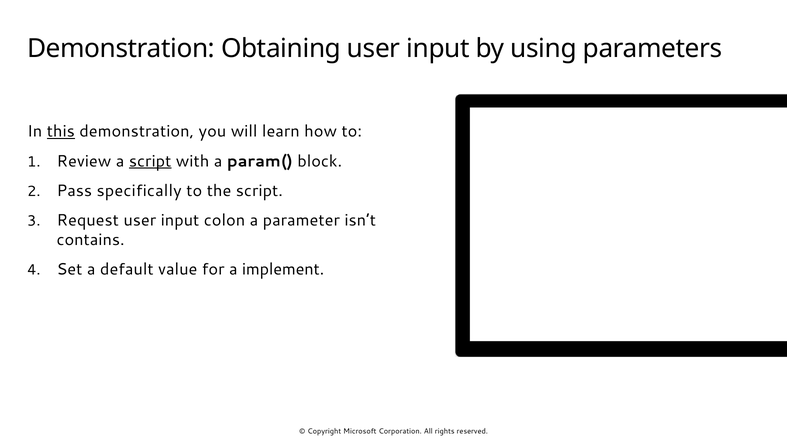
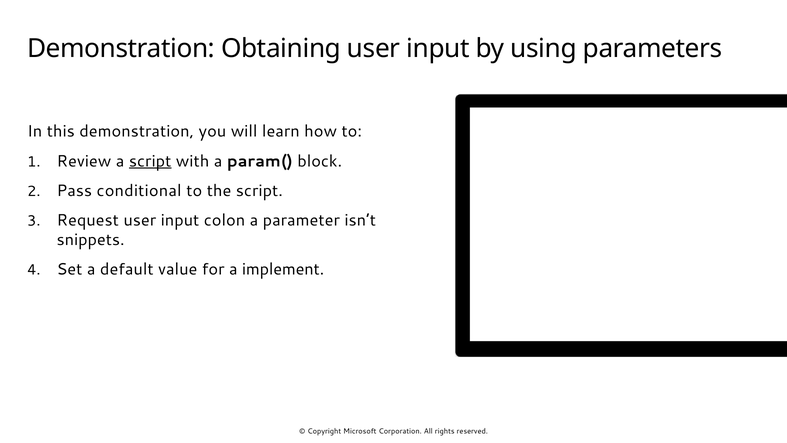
this underline: present -> none
specifically: specifically -> conditional
contains: contains -> snippets
